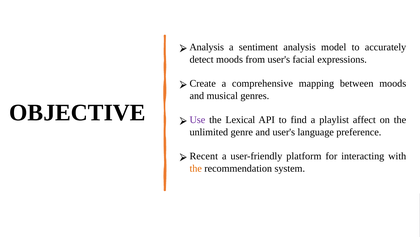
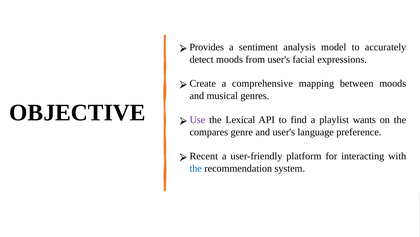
Analysis at (207, 47): Analysis -> Provides
affect: affect -> wants
unlimited: unlimited -> compares
the at (196, 168) colour: orange -> blue
